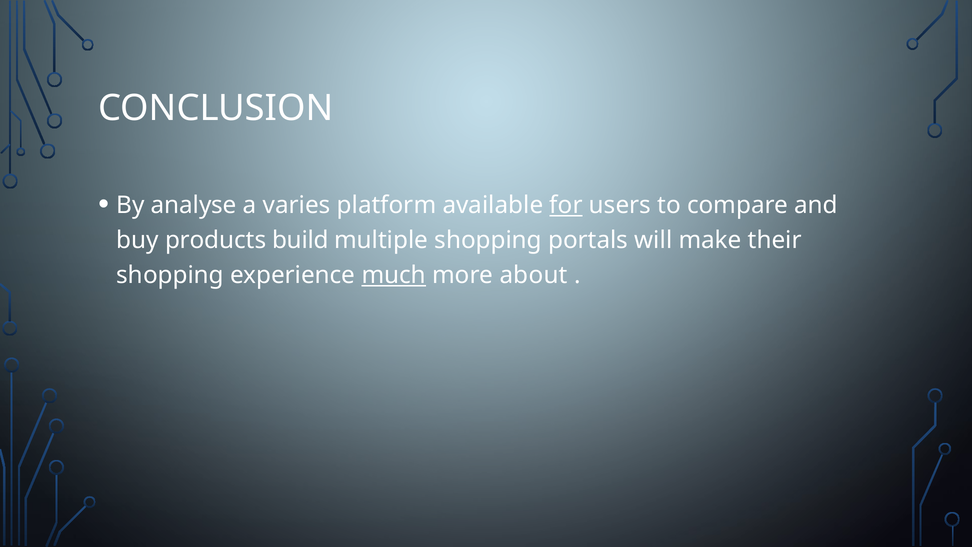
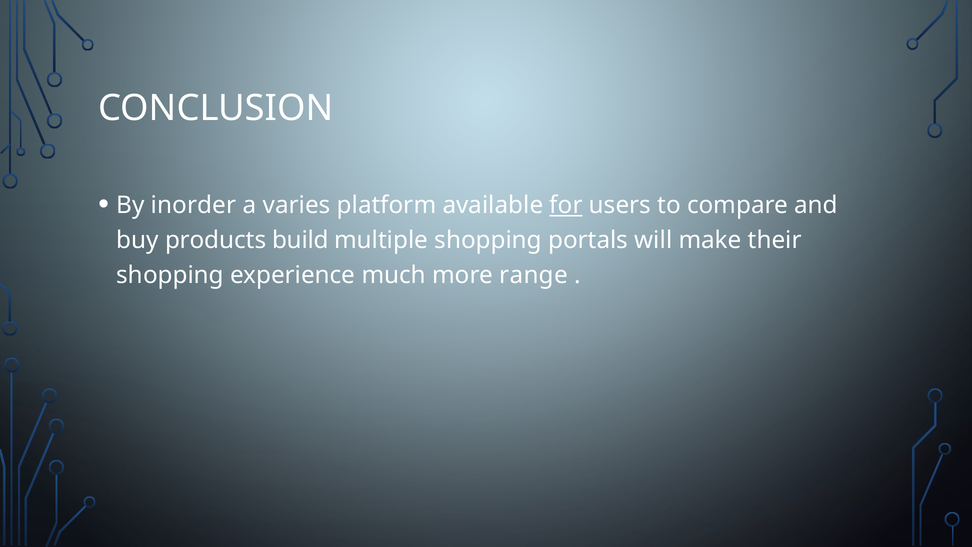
analyse: analyse -> inorder
much underline: present -> none
about: about -> range
